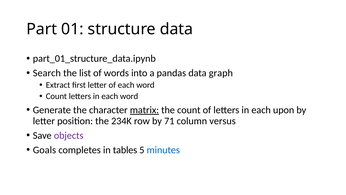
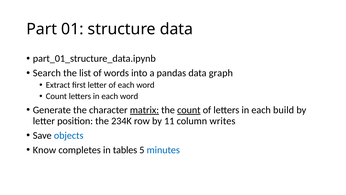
count at (189, 110) underline: none -> present
upon: upon -> build
71: 71 -> 11
versus: versus -> writes
objects colour: purple -> blue
Goals: Goals -> Know
